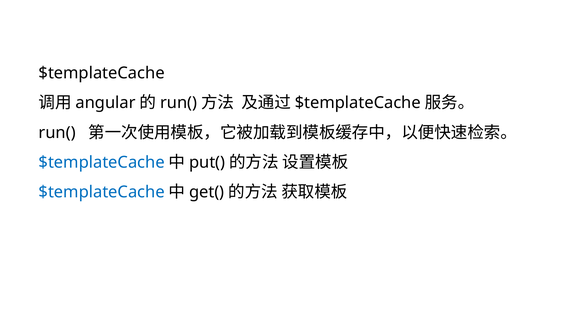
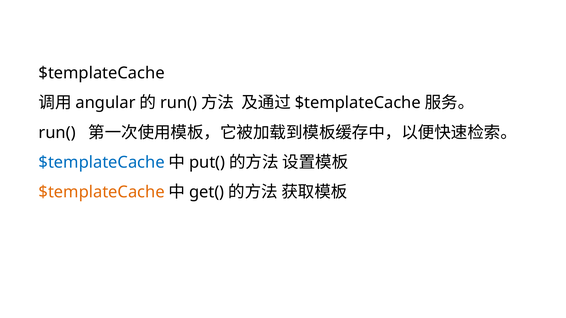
$templateCache at (102, 192) colour: blue -> orange
